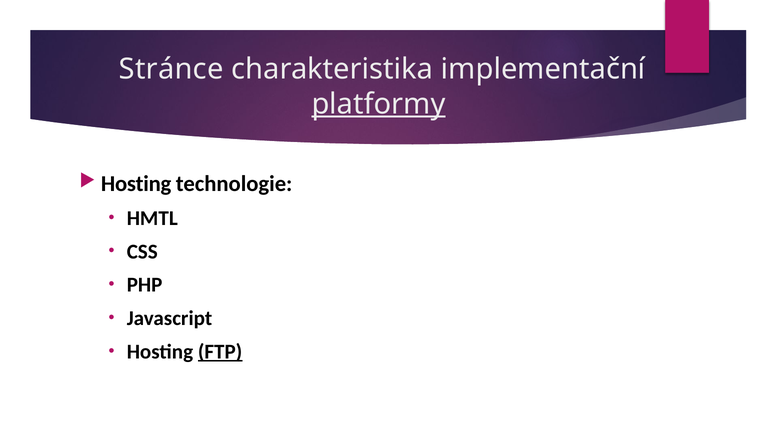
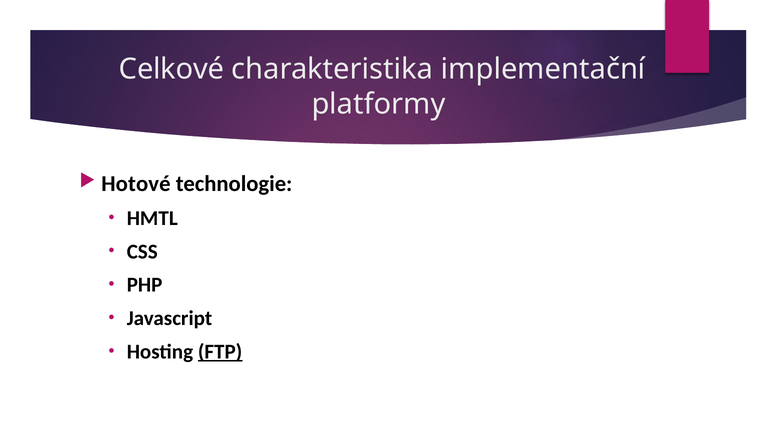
Stránce: Stránce -> Celkové
platformy underline: present -> none
Hosting at (136, 184): Hosting -> Hotové
